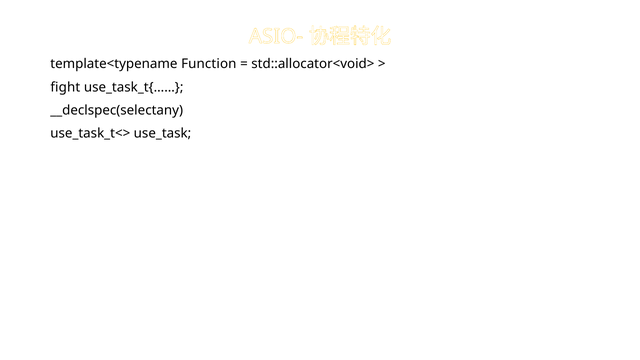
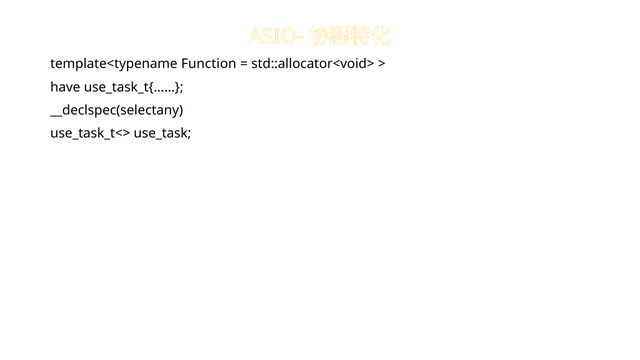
fight: fight -> have
